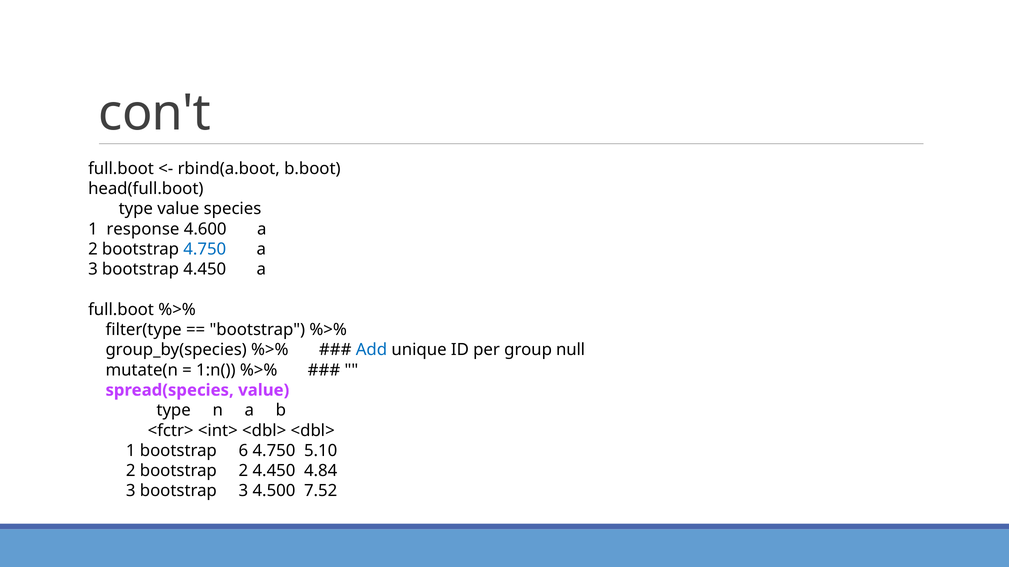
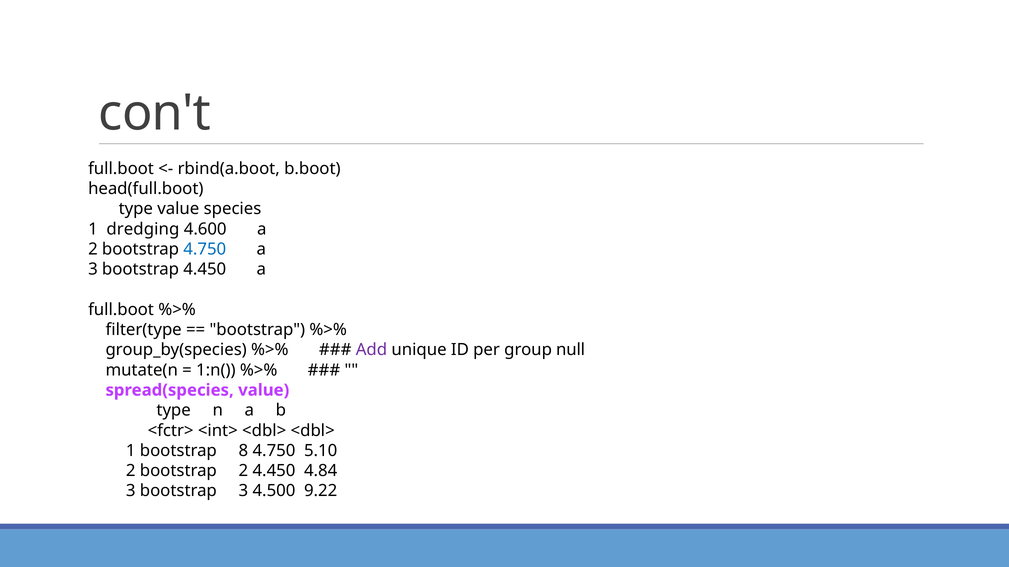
response: response -> dredging
Add colour: blue -> purple
6: 6 -> 8
7.52: 7.52 -> 9.22
